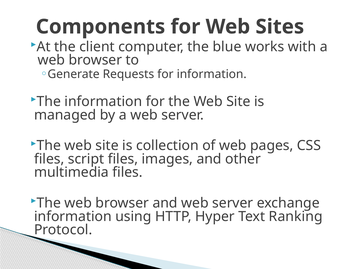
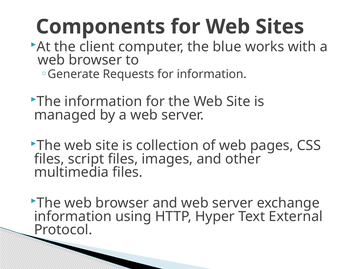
Ranking: Ranking -> External
